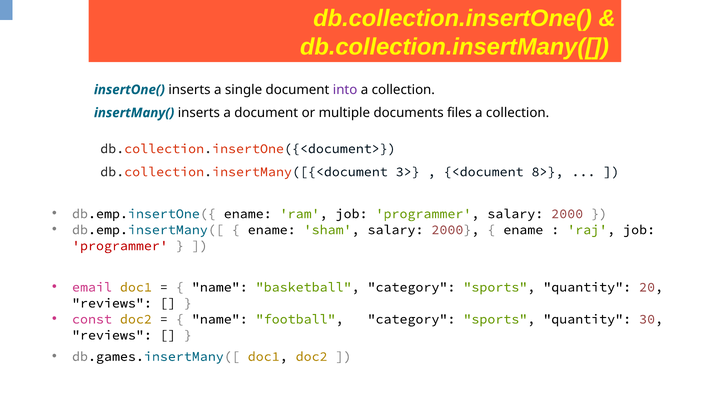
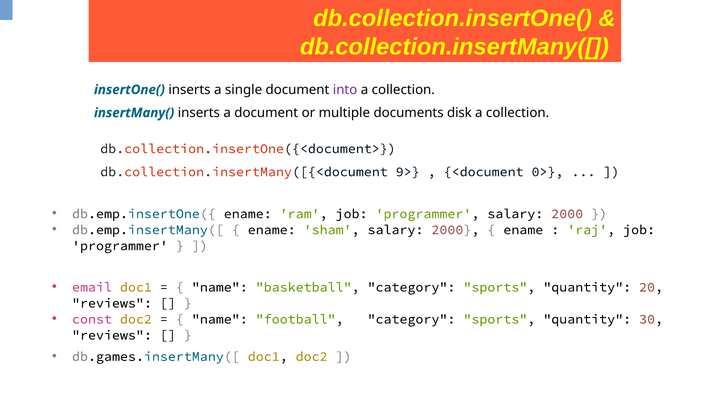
files: files -> disk
3>: 3> -> 9>
8>: 8> -> 0>
programmer at (120, 245) colour: red -> black
